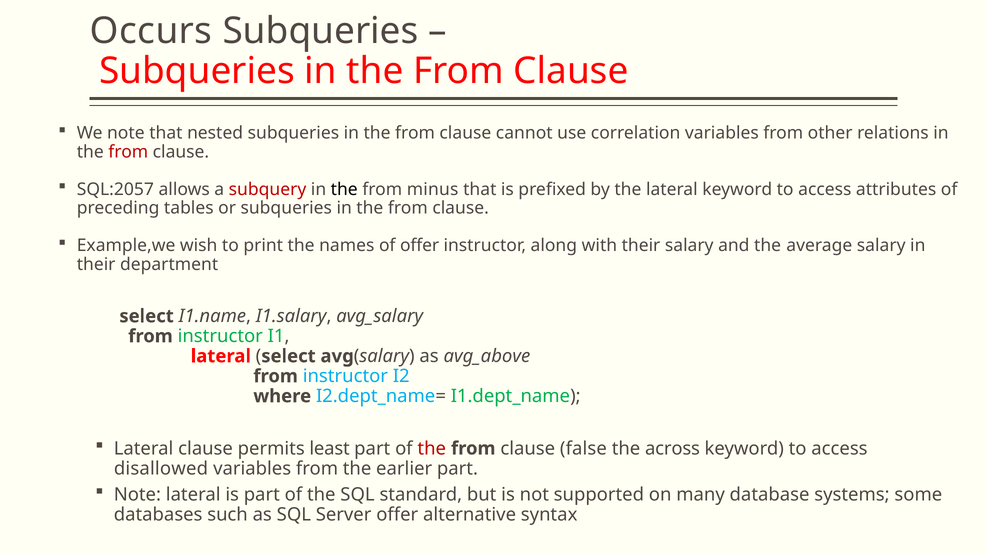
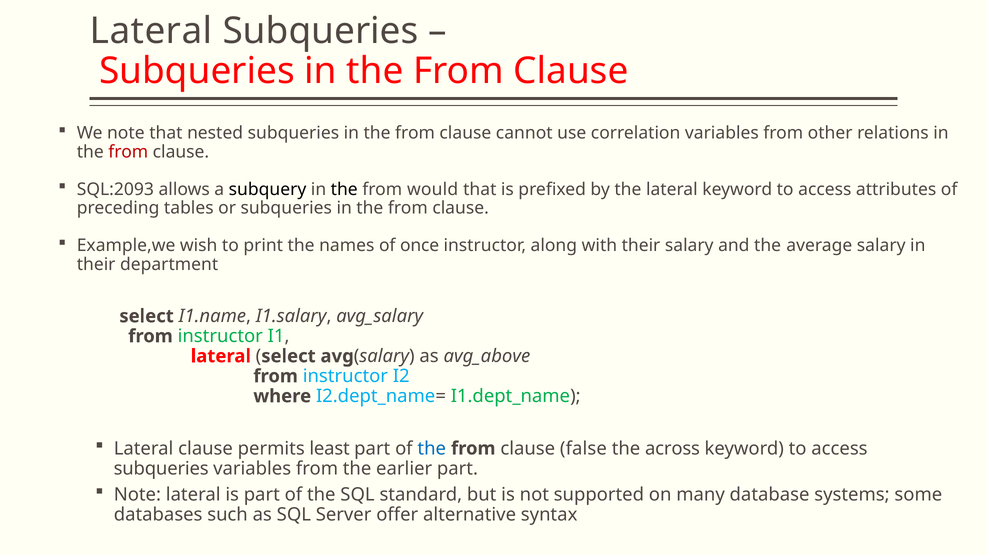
Occurs at (151, 31): Occurs -> Lateral
SQL:2057: SQL:2057 -> SQL:2093
subquery colour: red -> black
minus: minus -> would
of offer: offer -> once
the at (432, 449) colour: red -> blue
disallowed at (161, 469): disallowed -> subqueries
